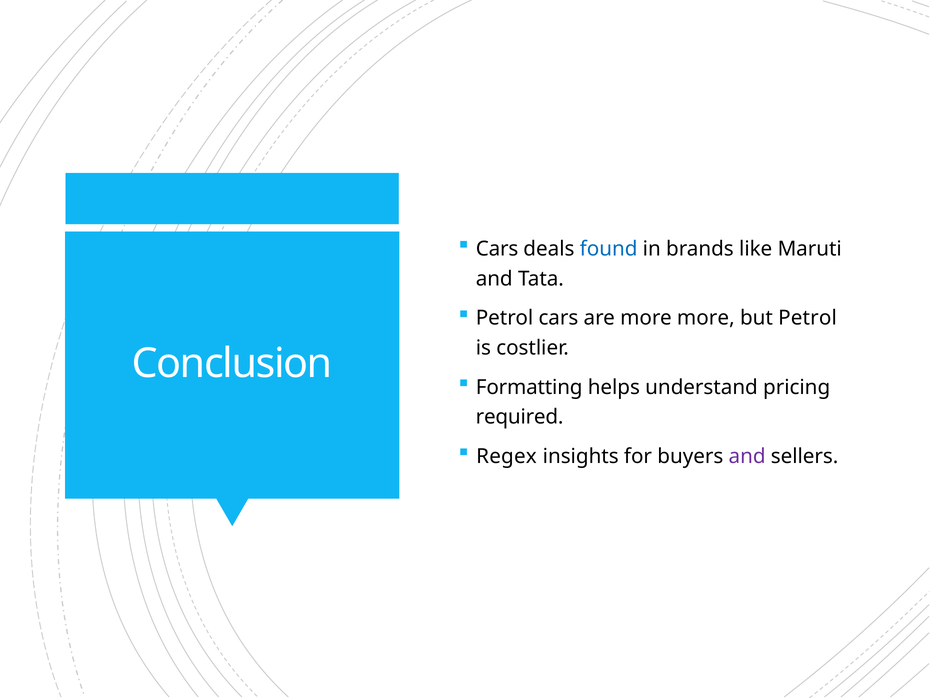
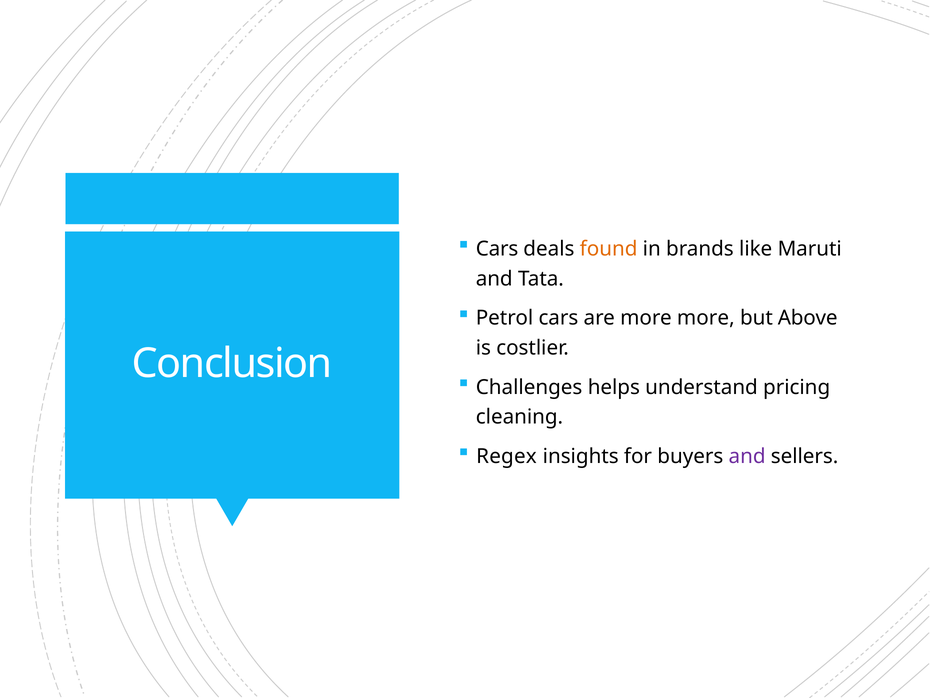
found colour: blue -> orange
but Petrol: Petrol -> Above
Formatting: Formatting -> Challenges
required: required -> cleaning
